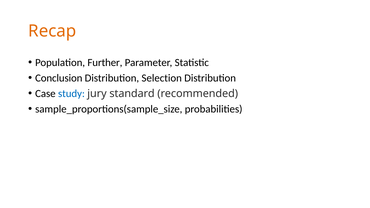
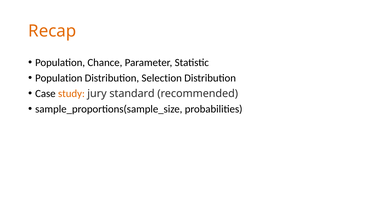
Further: Further -> Chance
Conclusion at (59, 78): Conclusion -> Population
study colour: blue -> orange
